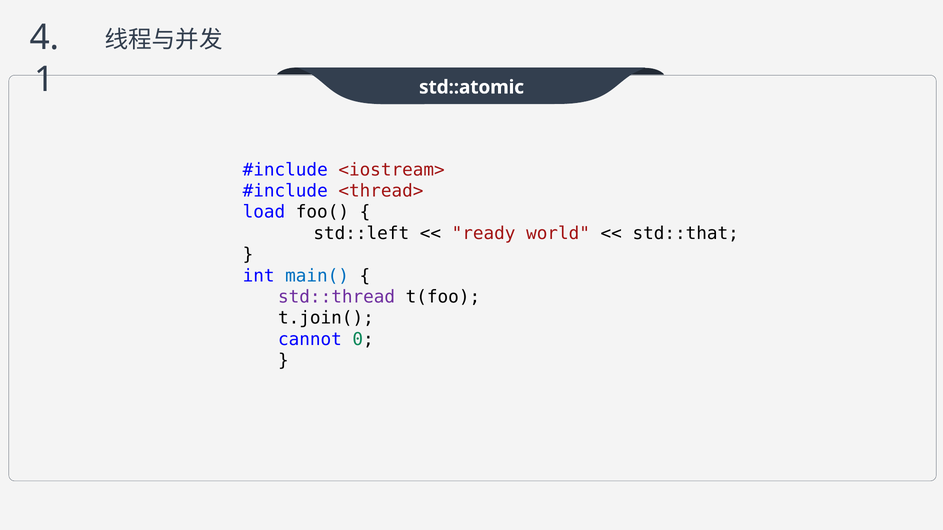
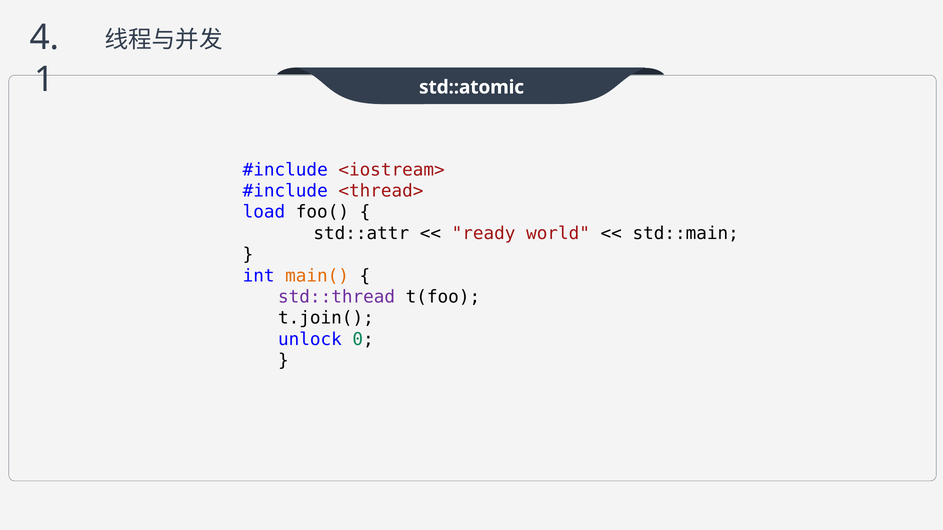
std::left: std::left -> std::attr
std::that: std::that -> std::main
main( colour: blue -> orange
cannot: cannot -> unlock
